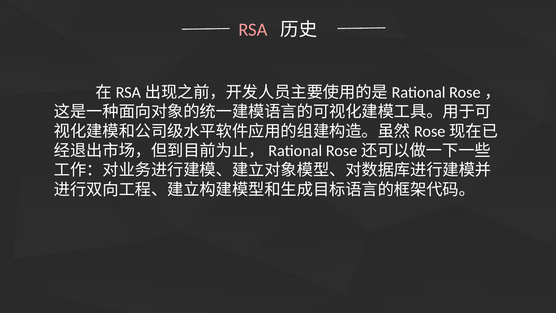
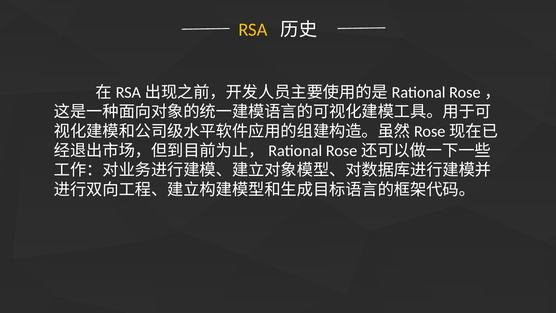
RSA colour: pink -> yellow
